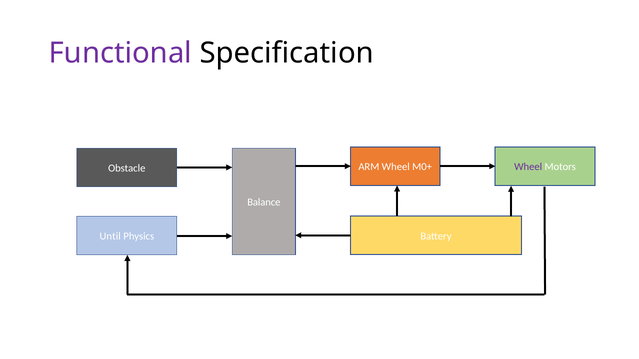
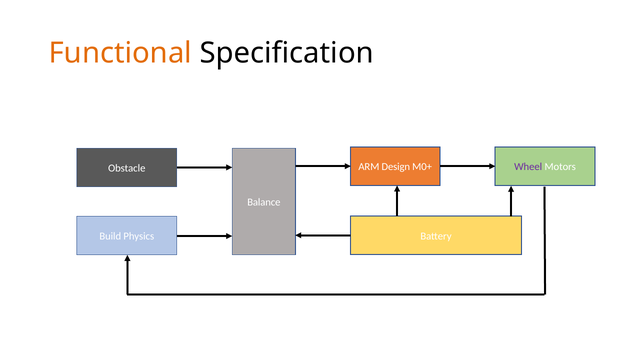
Functional colour: purple -> orange
ARM Wheel: Wheel -> Design
Until: Until -> Build
